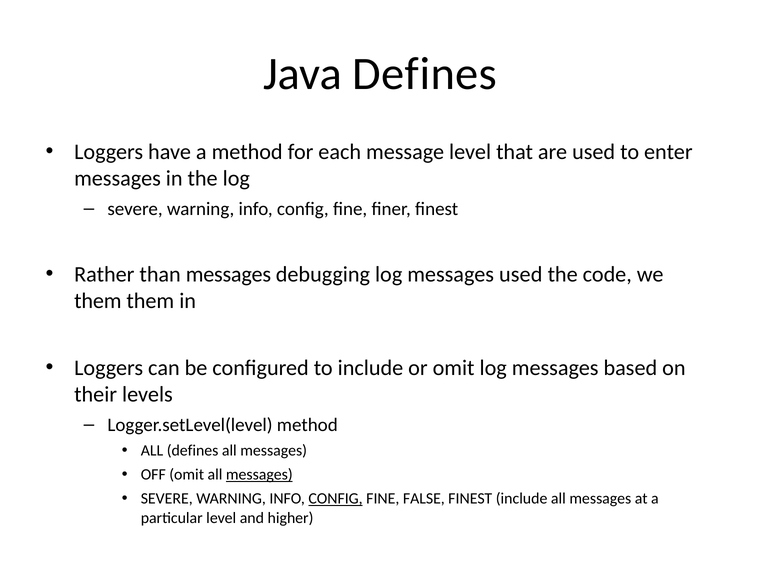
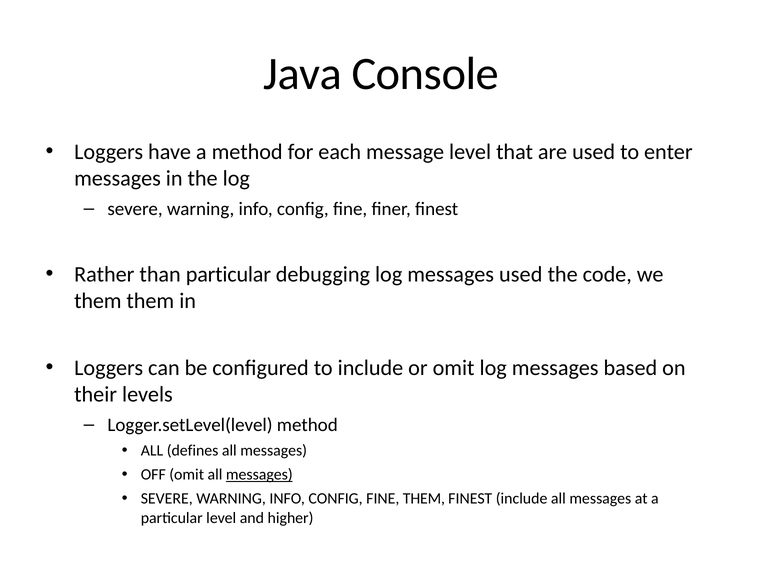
Java Defines: Defines -> Console
than messages: messages -> particular
CONFIG at (336, 499) underline: present -> none
FINE FALSE: FALSE -> THEM
